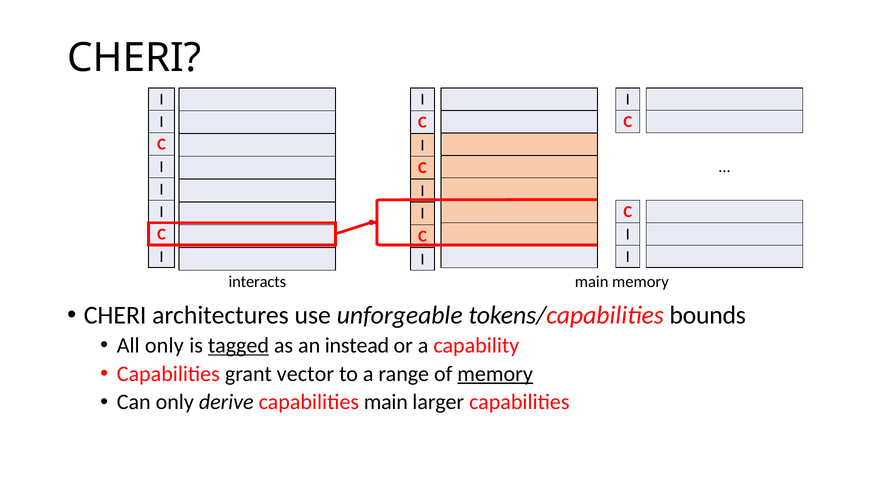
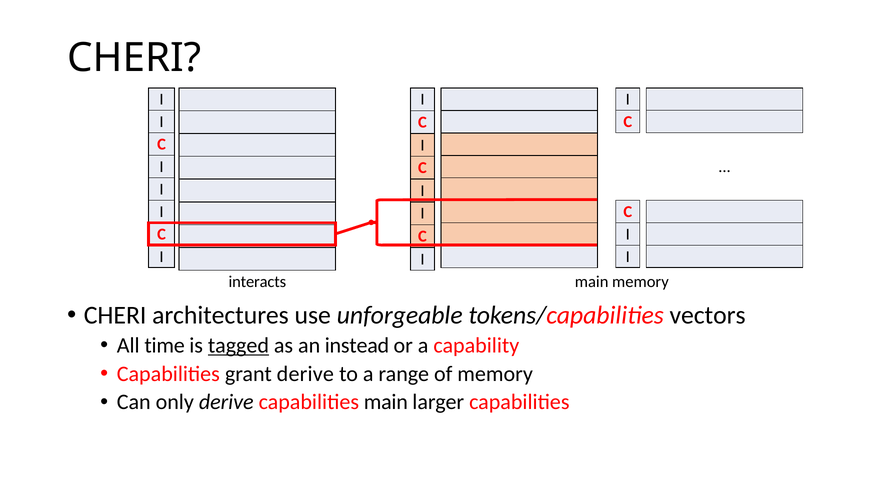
bounds: bounds -> vectors
All only: only -> time
grant vector: vector -> derive
memory at (495, 374) underline: present -> none
